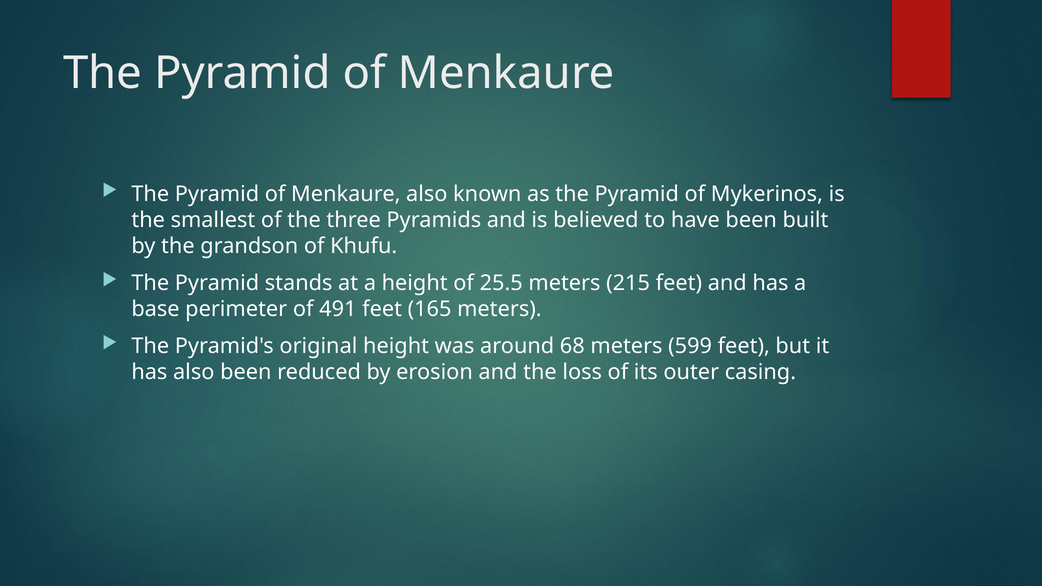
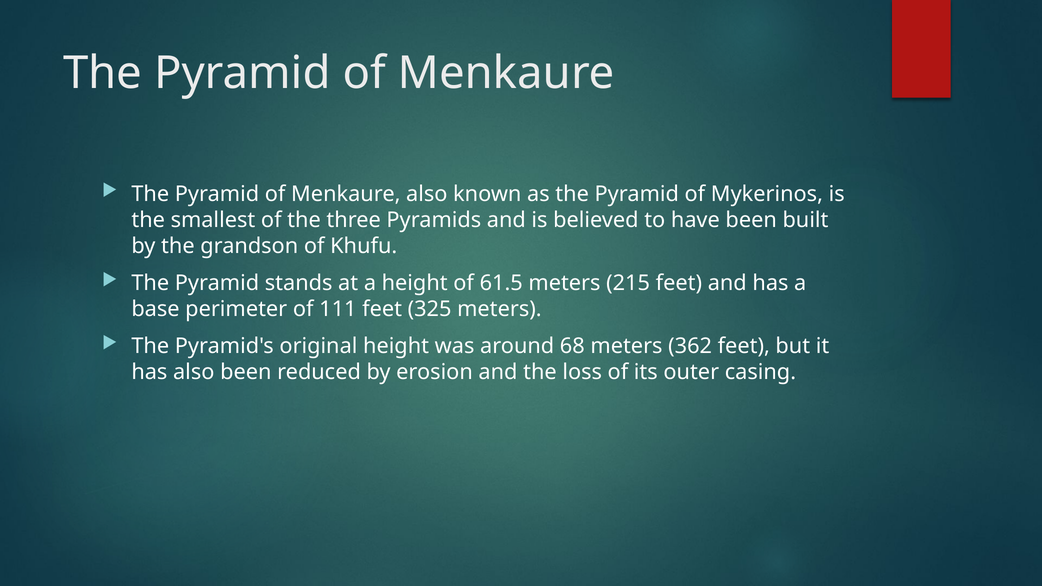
25.5: 25.5 -> 61.5
491: 491 -> 111
165: 165 -> 325
599: 599 -> 362
